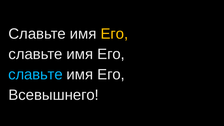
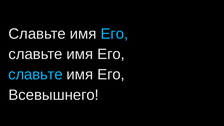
Его at (114, 34) colour: yellow -> light blue
